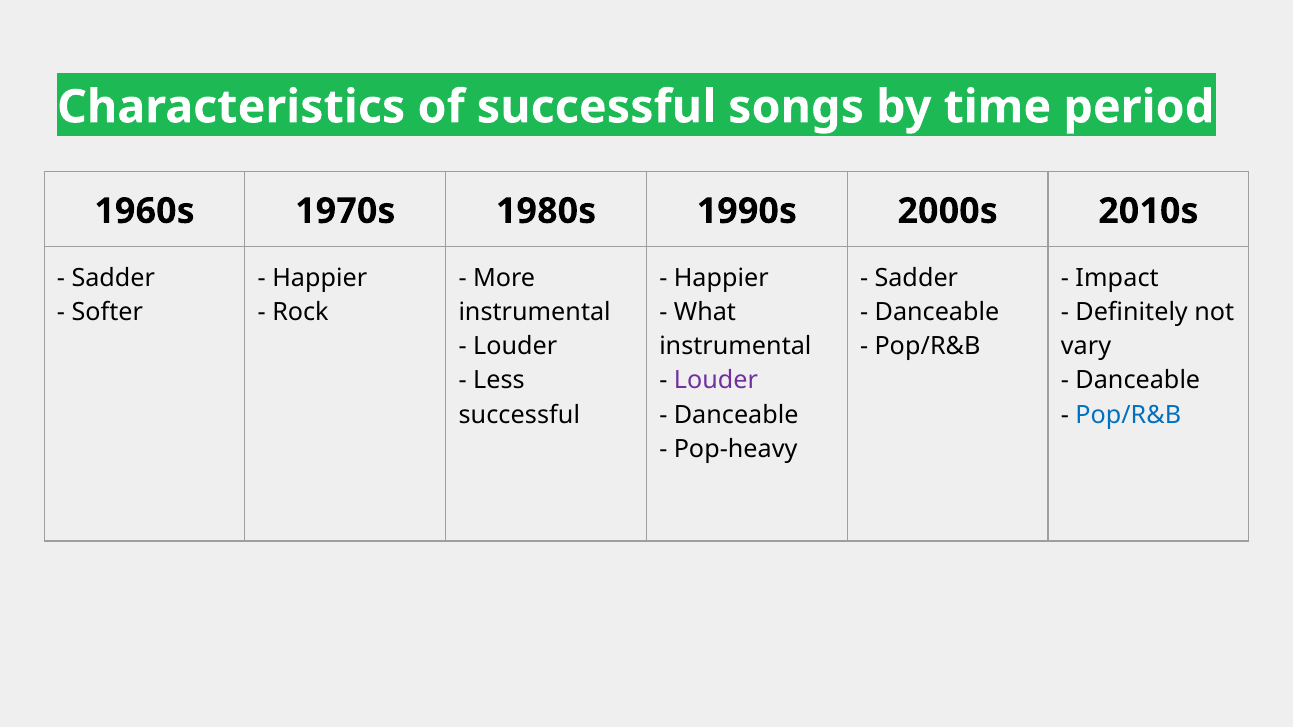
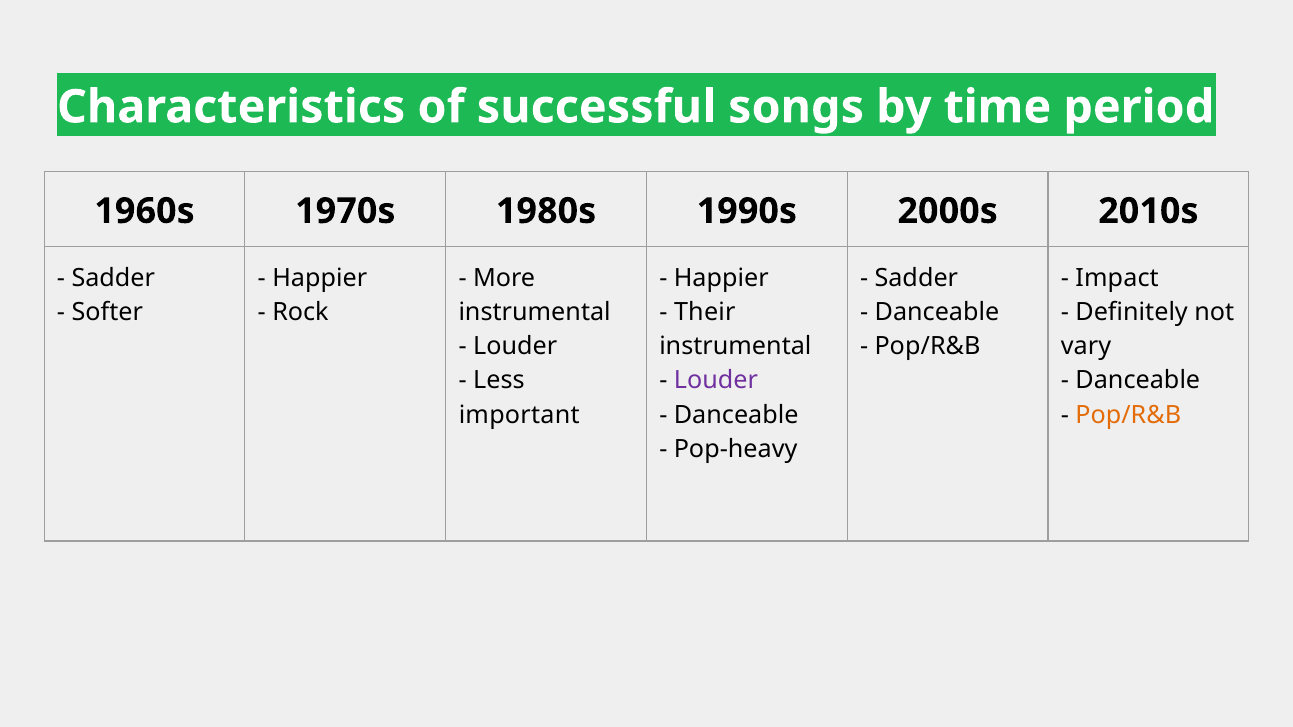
What: What -> Their
successful at (519, 415): successful -> important
Pop/R&B at (1128, 415) colour: blue -> orange
